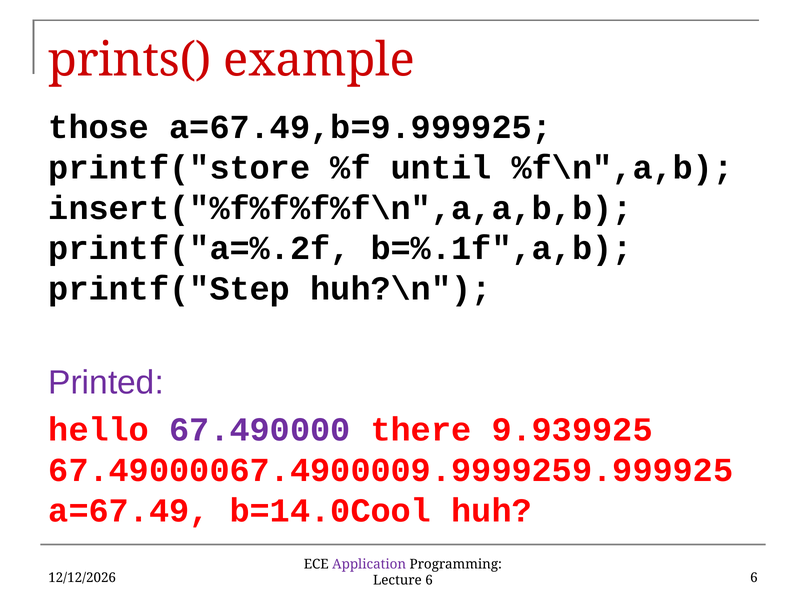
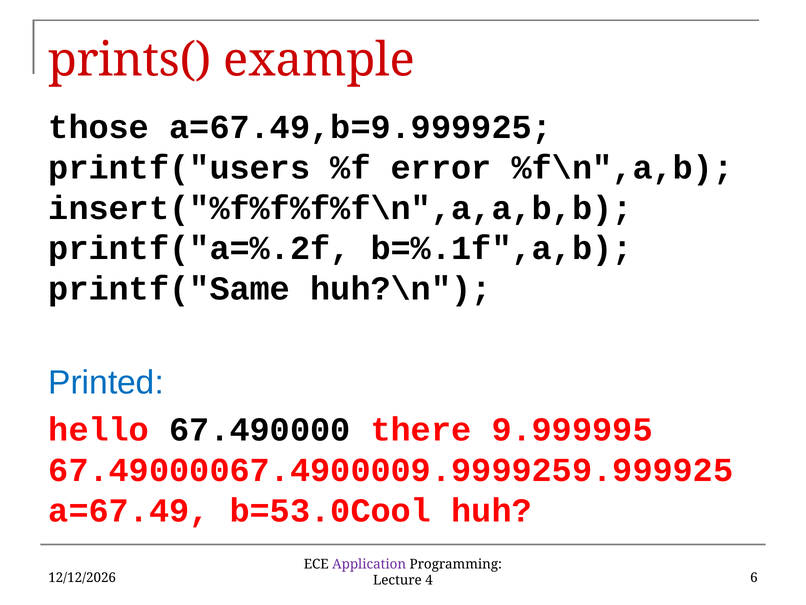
printf("store: printf("store -> printf("users
until: until -> error
printf("Step: printf("Step -> printf("Same
Printed colour: purple -> blue
67.490000 colour: purple -> black
9.939925: 9.939925 -> 9.999995
b=14.0Cool: b=14.0Cool -> b=53.0Cool
Lecture 6: 6 -> 4
